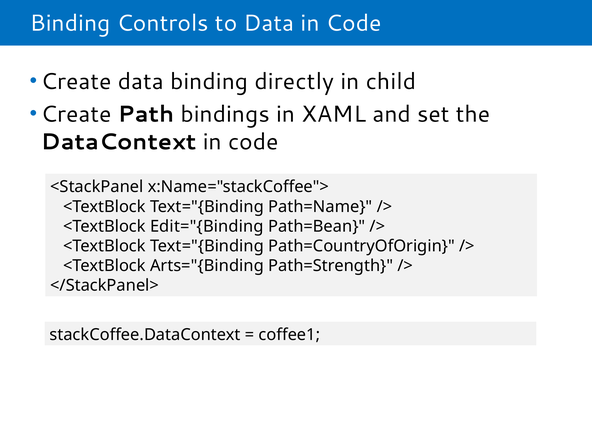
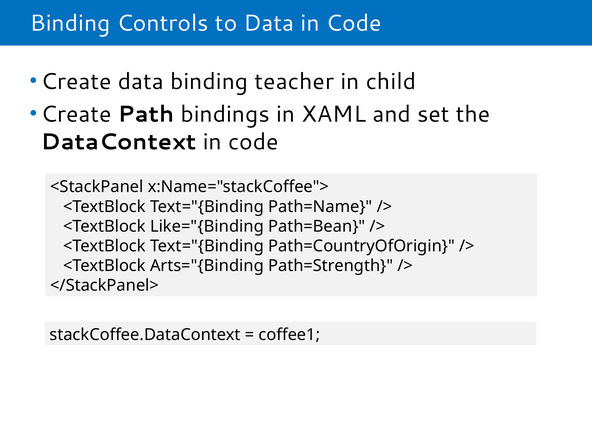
directly: directly -> teacher
Edit="{Binding: Edit="{Binding -> Like="{Binding
